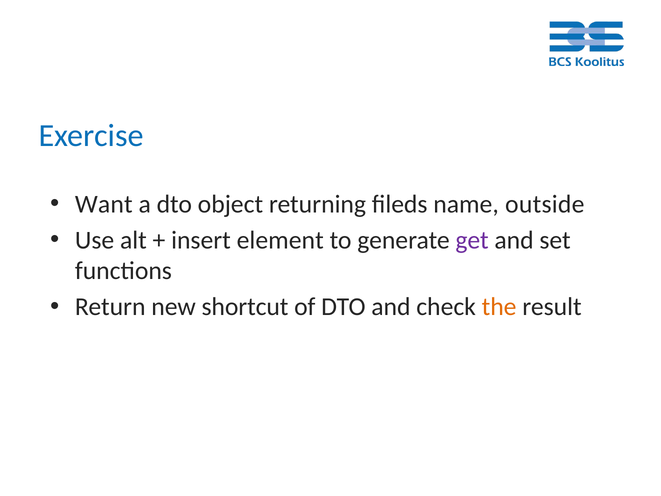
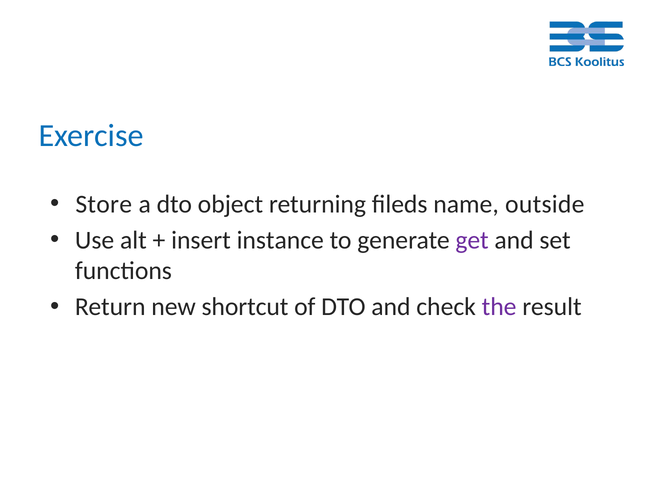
Want: Want -> Store
element: element -> instance
the colour: orange -> purple
